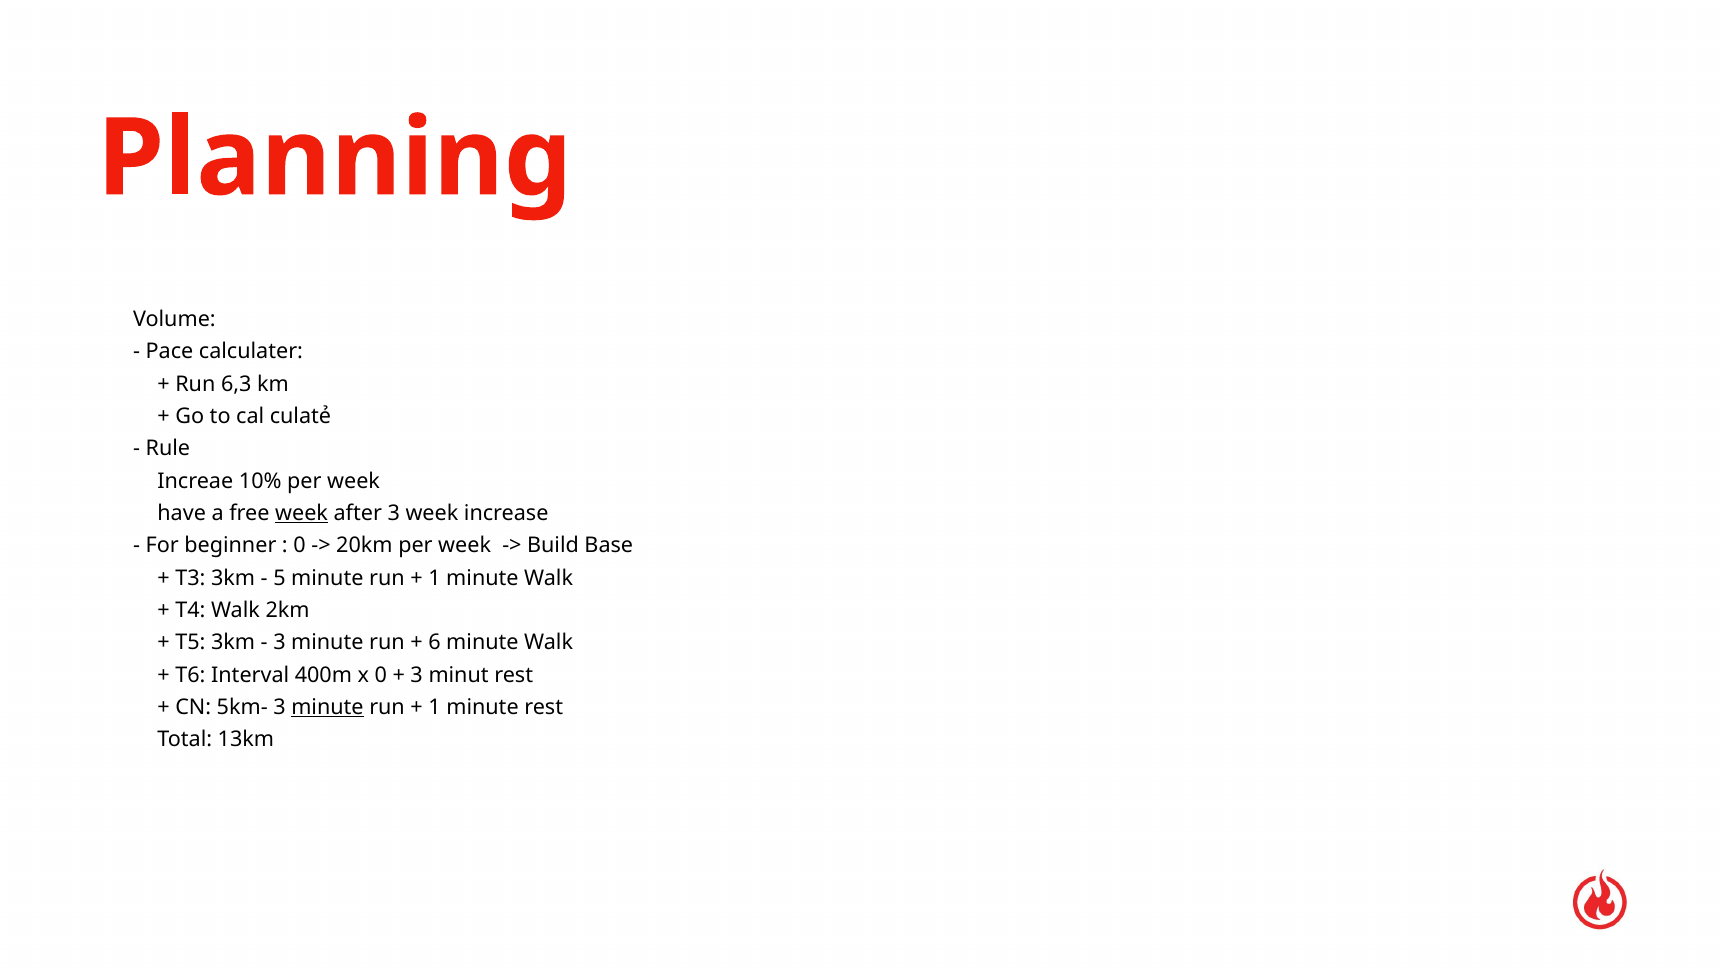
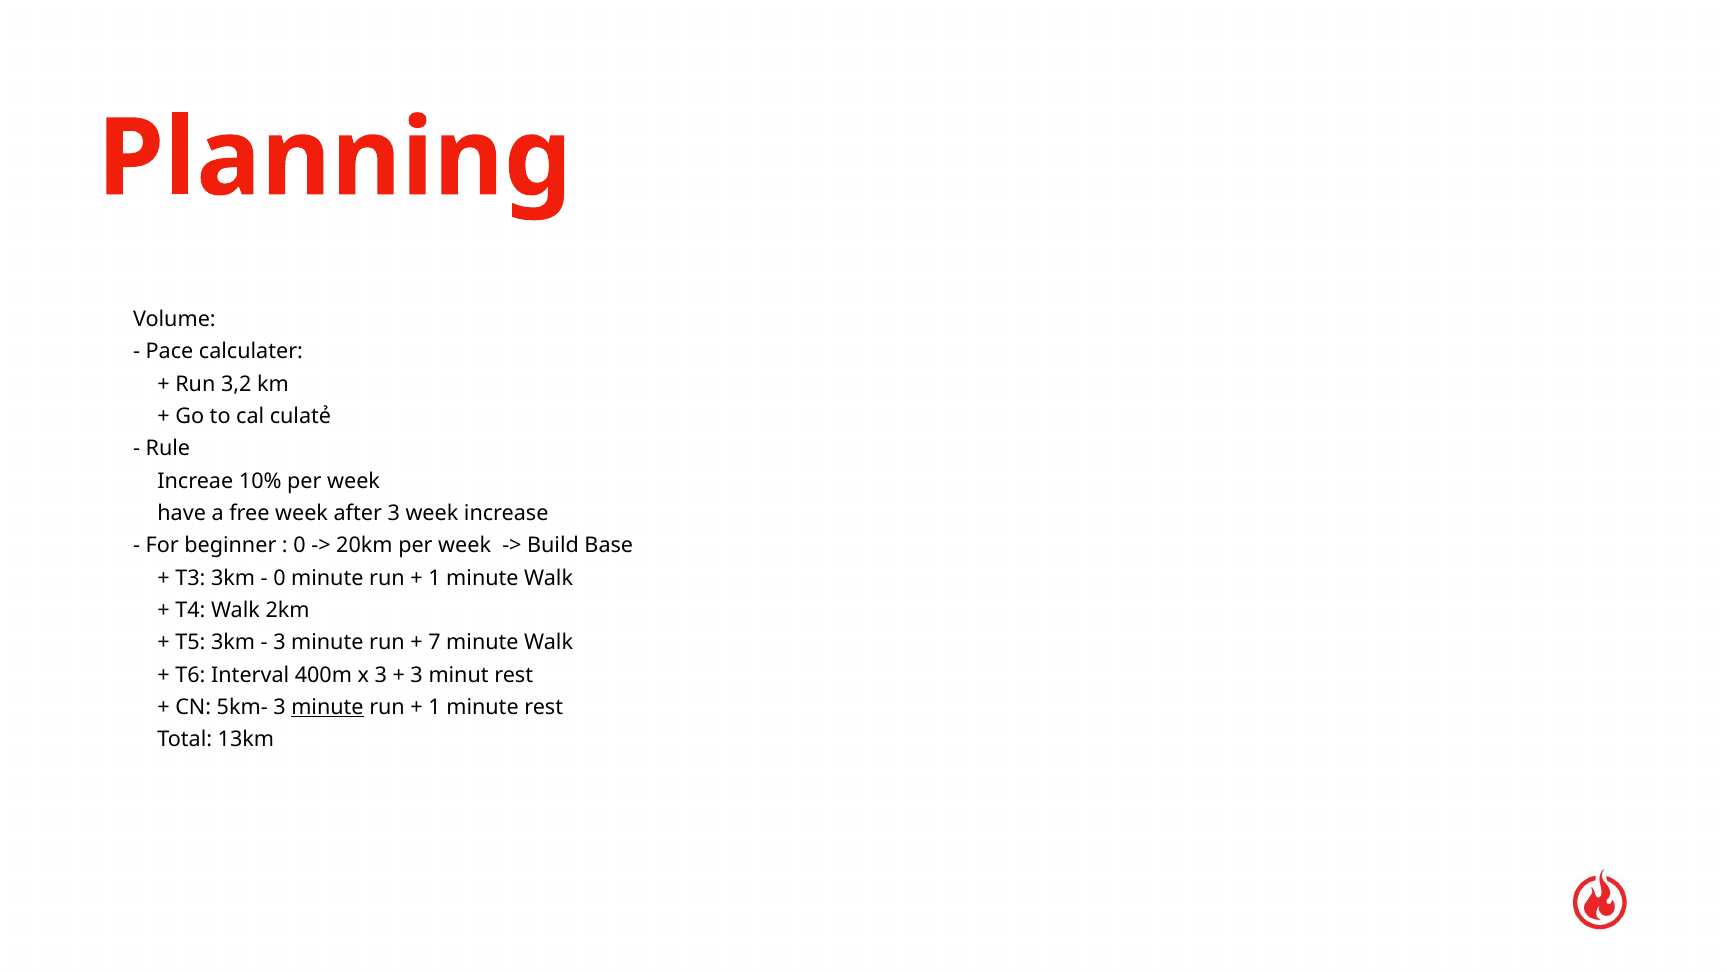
6,3: 6,3 -> 3,2
week at (302, 513) underline: present -> none
5 at (279, 578): 5 -> 0
6: 6 -> 7
x 0: 0 -> 3
